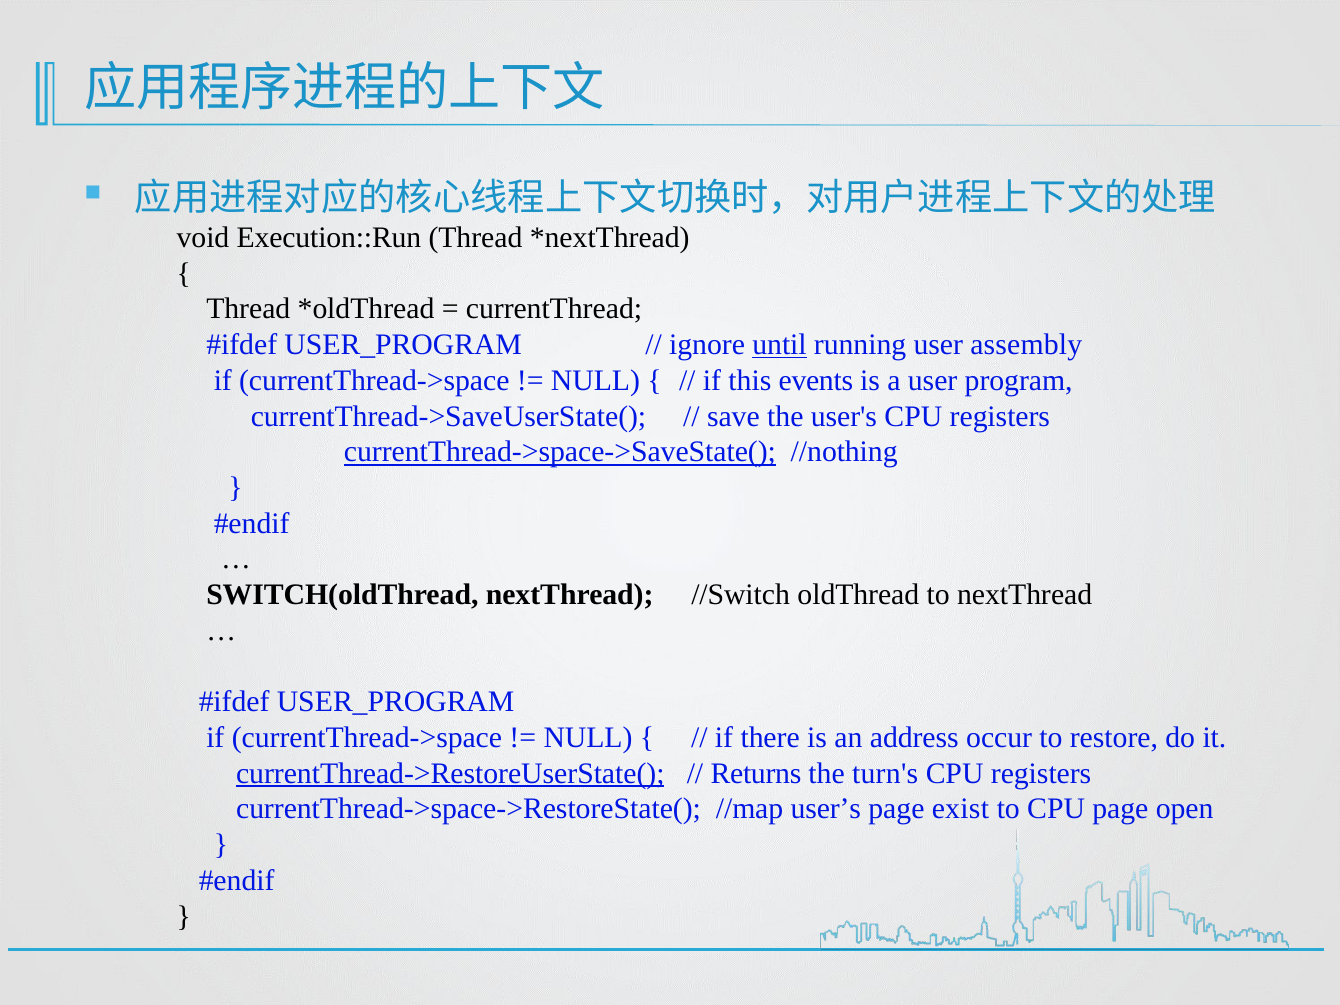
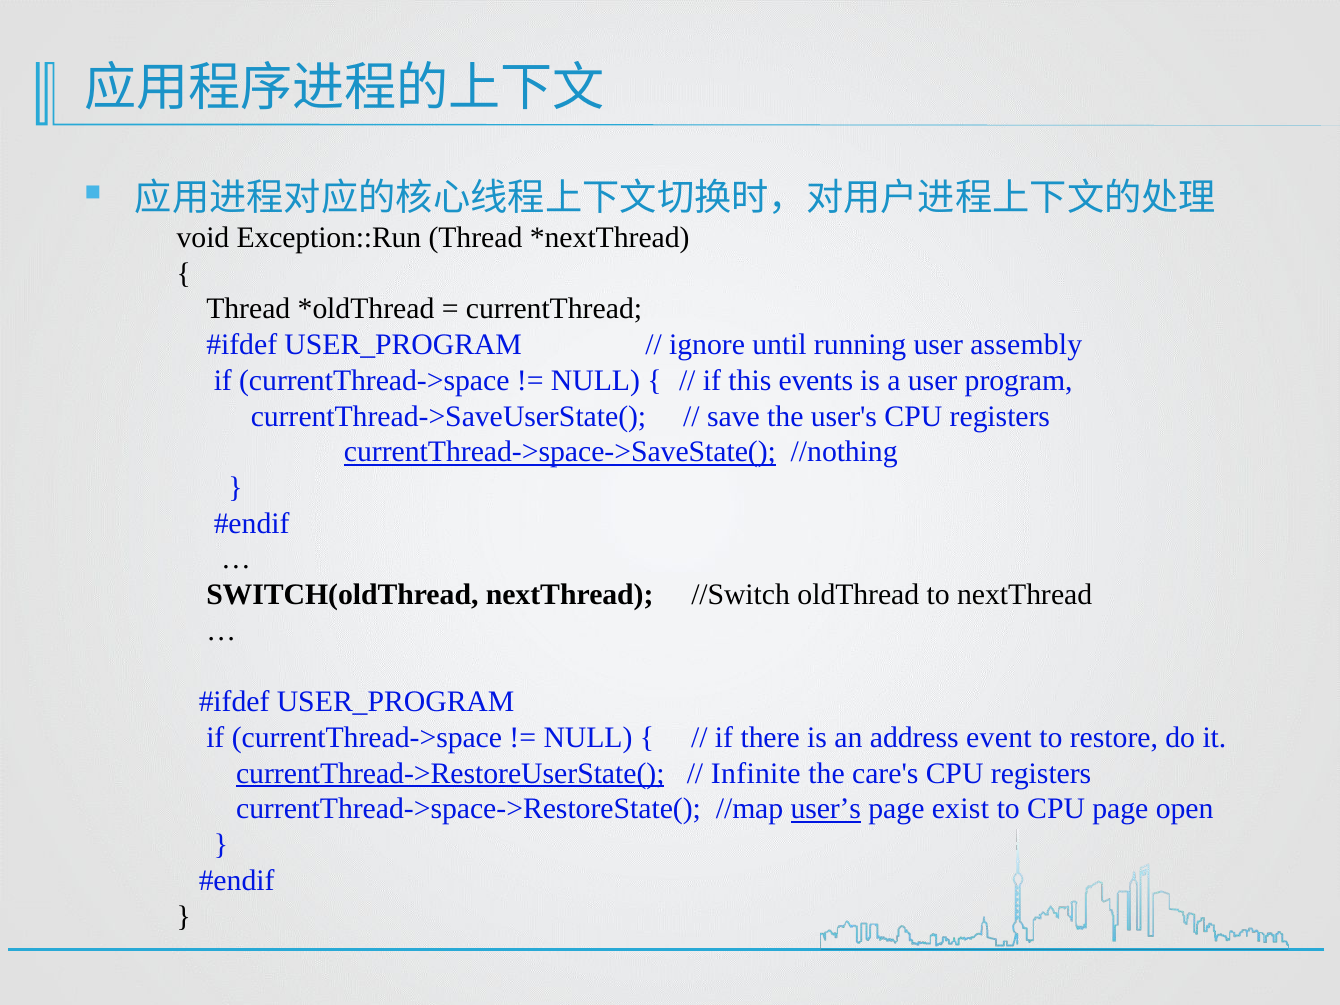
Execution::Run: Execution::Run -> Exception::Run
until underline: present -> none
occur: occur -> event
Returns: Returns -> Infinite
turn's: turn's -> care's
user’s underline: none -> present
